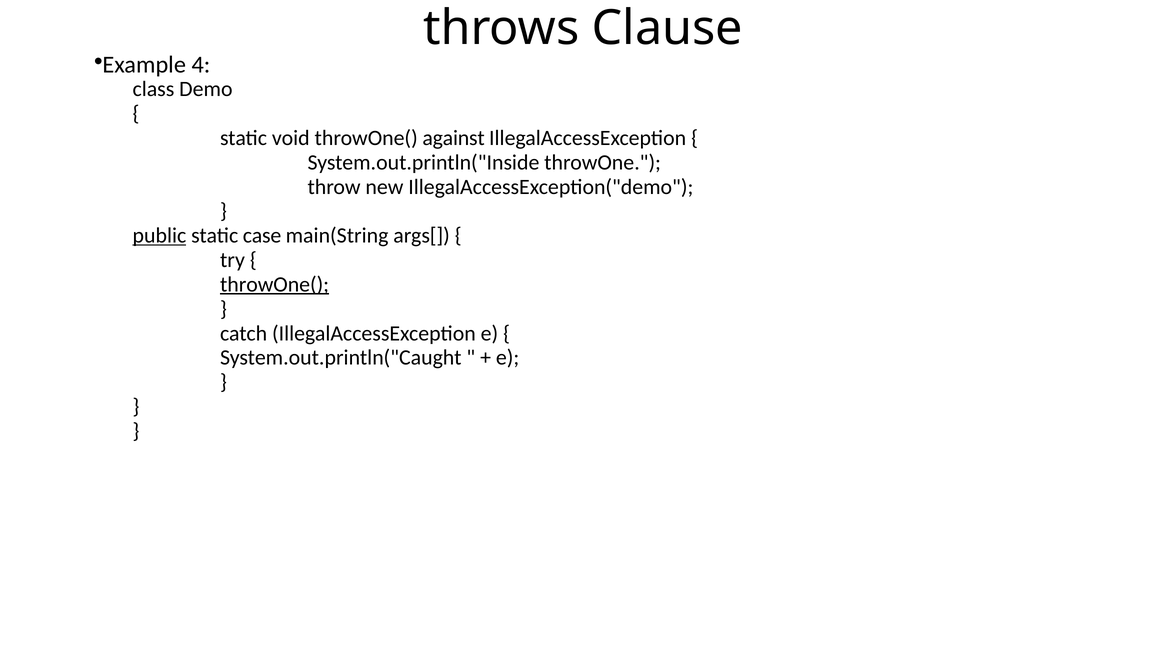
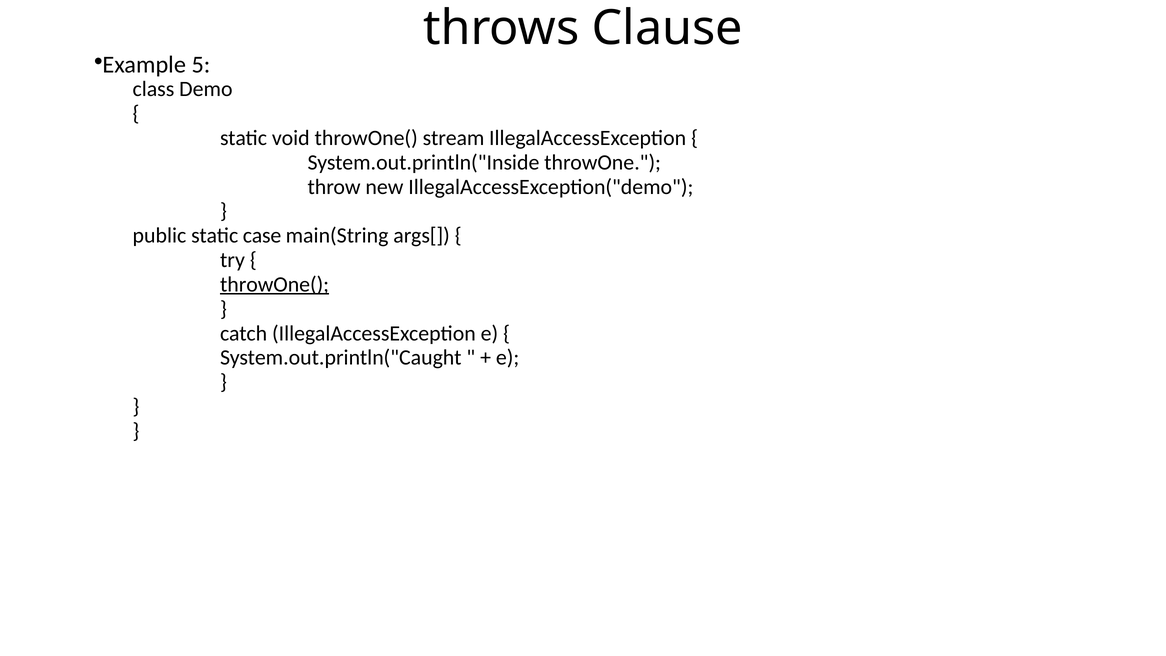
4: 4 -> 5
against: against -> stream
public underline: present -> none
